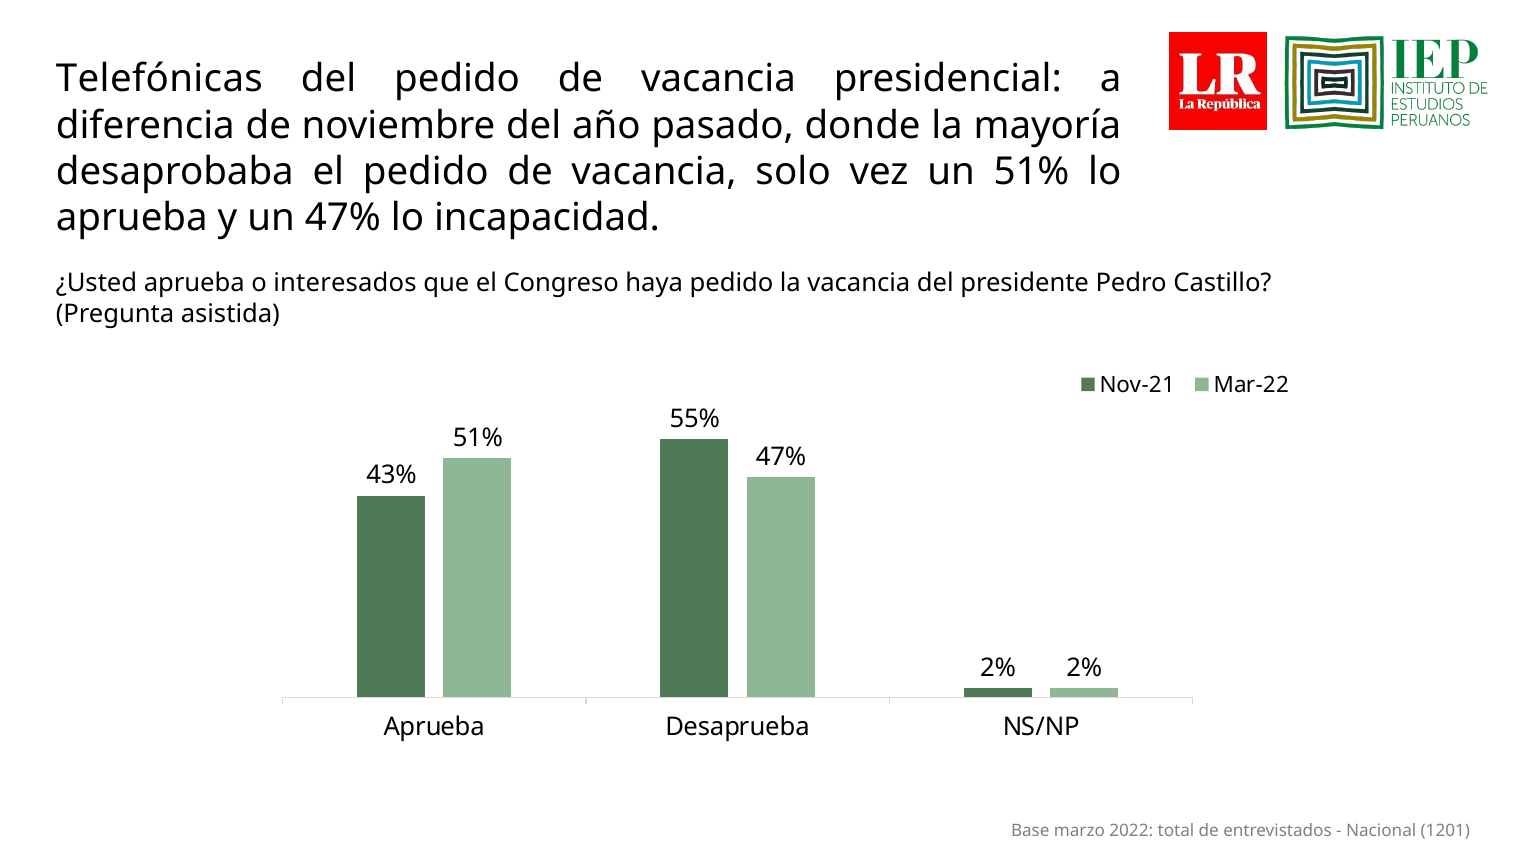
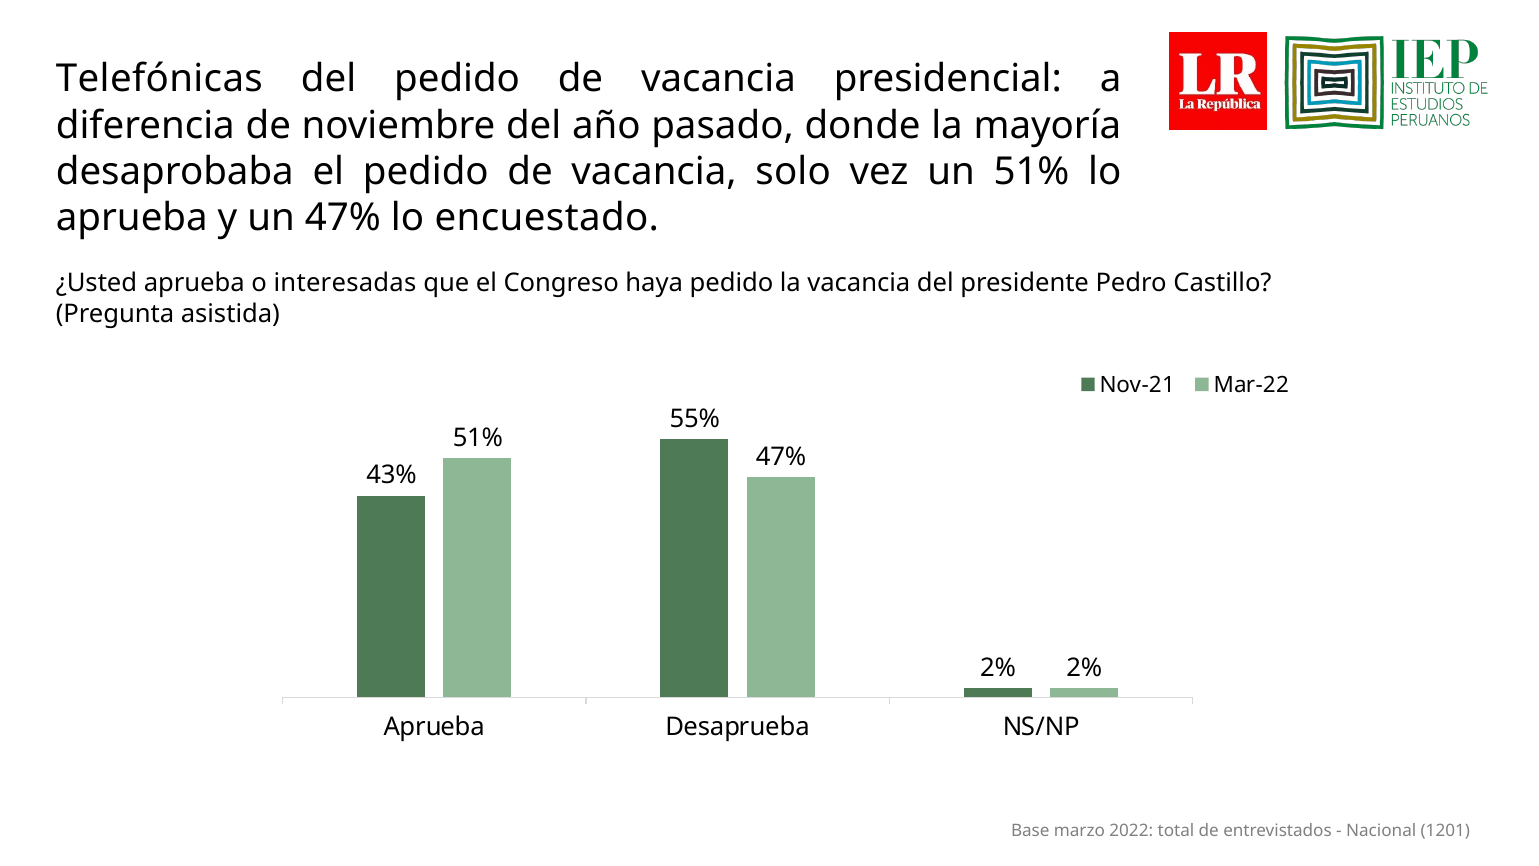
incapacidad: incapacidad -> encuestado
interesados: interesados -> interesadas
